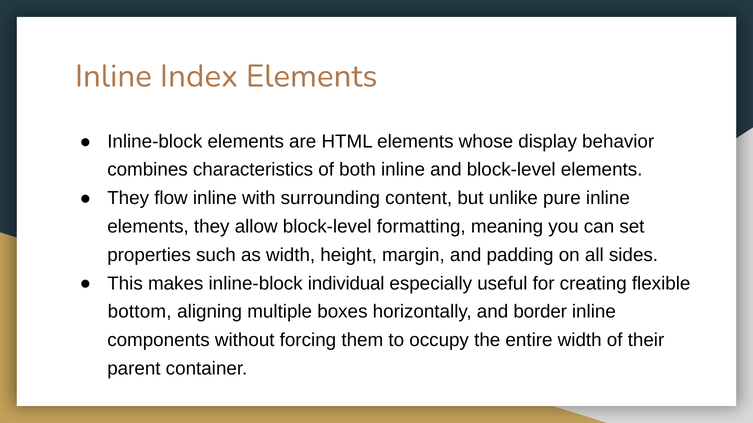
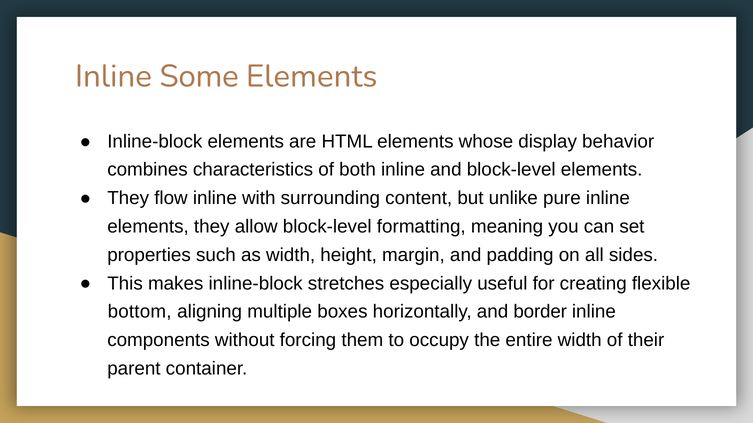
Index: Index -> Some
individual: individual -> stretches
